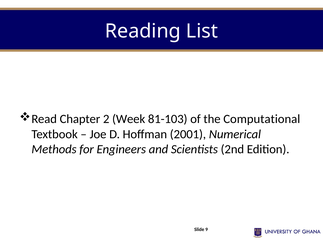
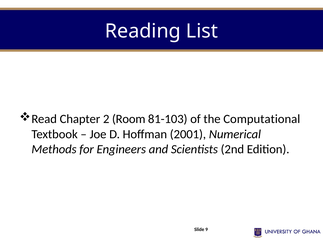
Week: Week -> Room
